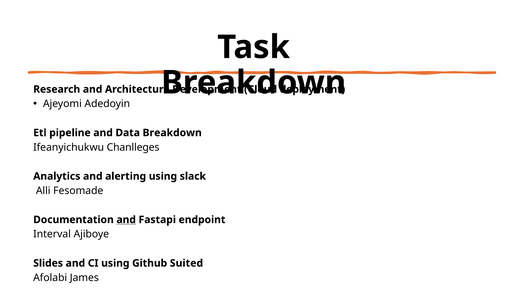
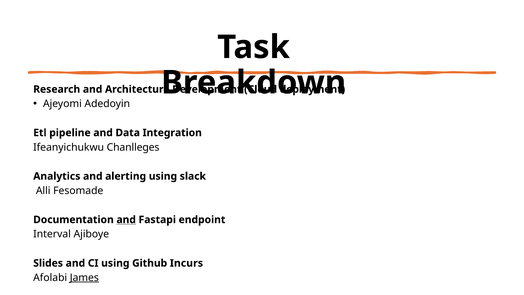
Data Breakdown: Breakdown -> Integration
Suited: Suited -> Incurs
James underline: none -> present
